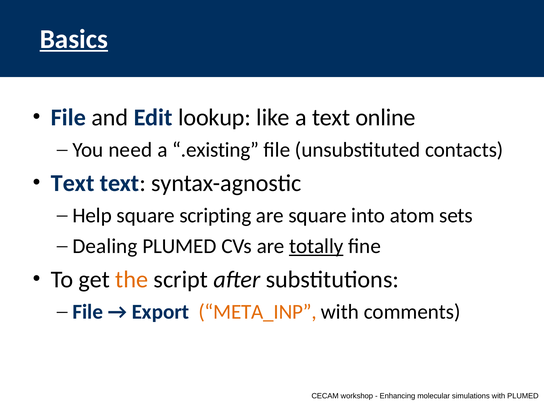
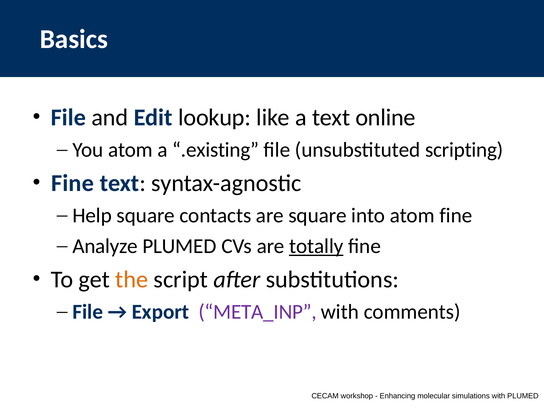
Basics underline: present -> none
You need: need -> atom
contacts: contacts -> scripting
Text at (73, 183): Text -> Fine
scripting: scripting -> contacts
atom sets: sets -> fine
Dealing: Dealing -> Analyze
META_INP colour: orange -> purple
